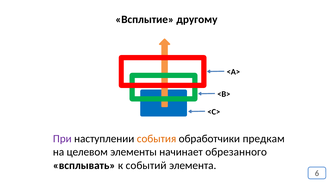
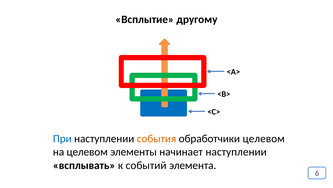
При colour: purple -> blue
обработчики предкам: предкам -> целевом
начинает обрезанного: обрезанного -> наступлении
